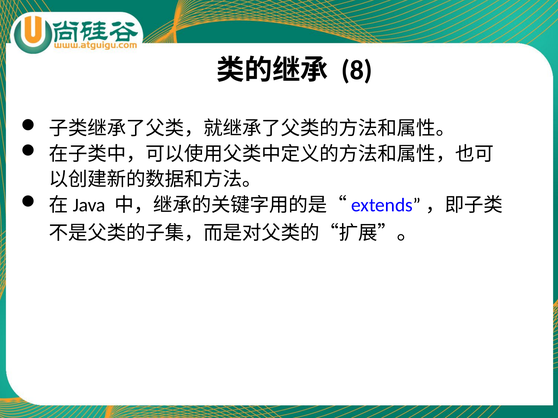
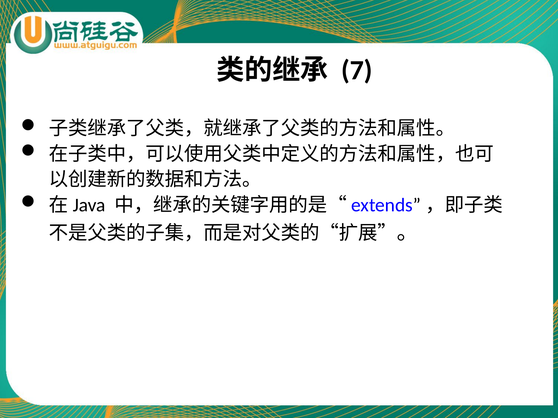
8: 8 -> 7
